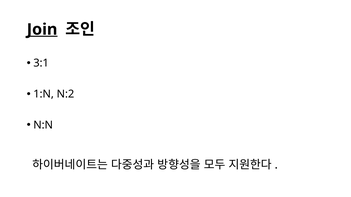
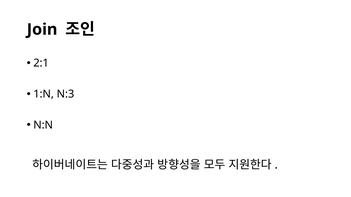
Join underline: present -> none
3:1: 3:1 -> 2:1
N:2: N:2 -> N:3
